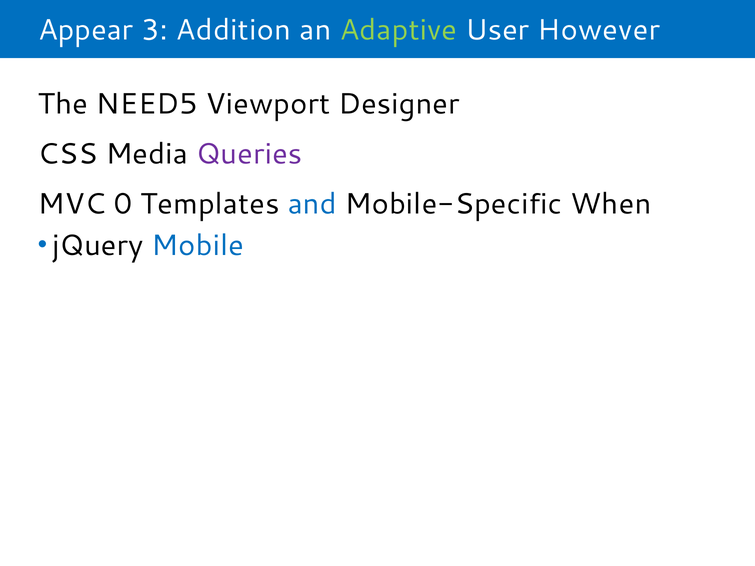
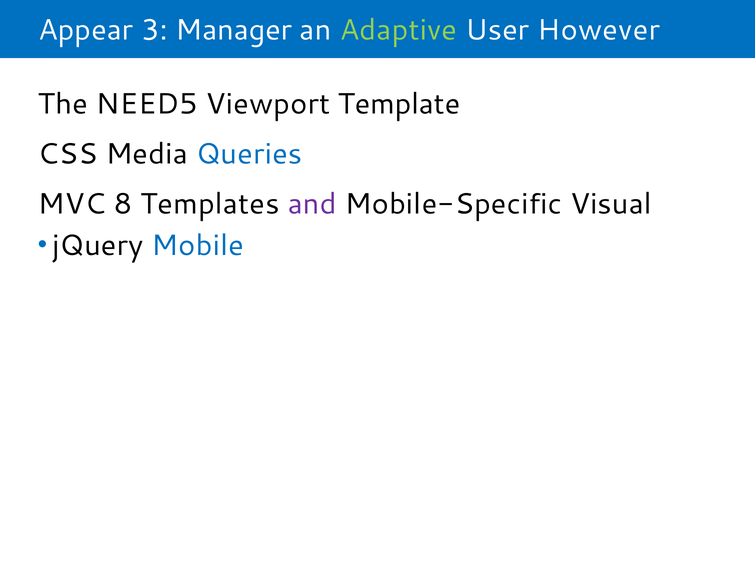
Addition: Addition -> Manager
Designer: Designer -> Template
Queries colour: purple -> blue
0: 0 -> 8
and colour: blue -> purple
When: When -> Visual
